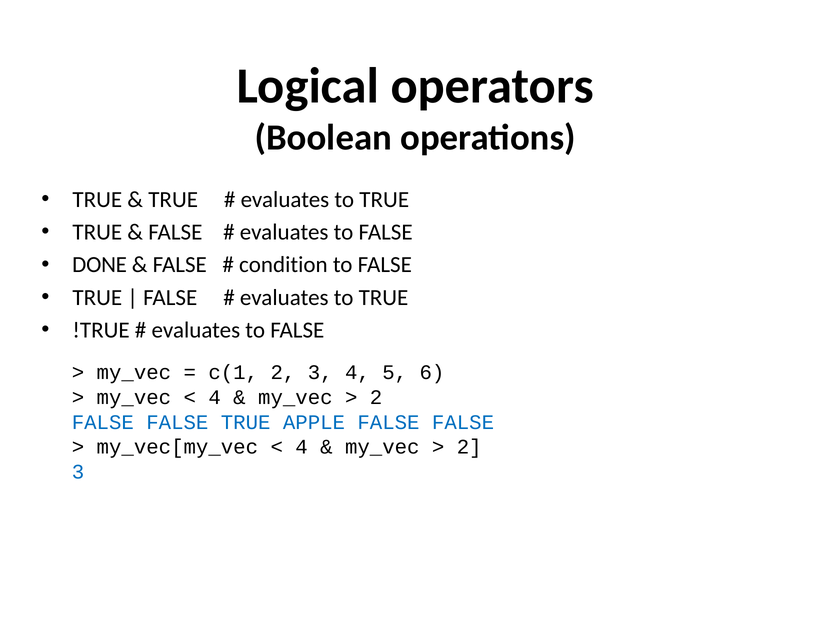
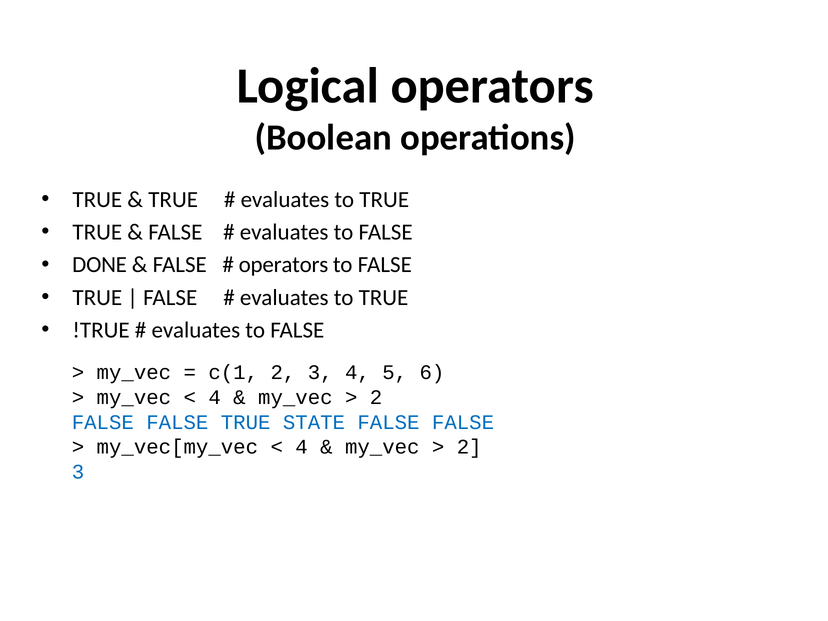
condition at (283, 265): condition -> operators
APPLE: APPLE -> STATE
